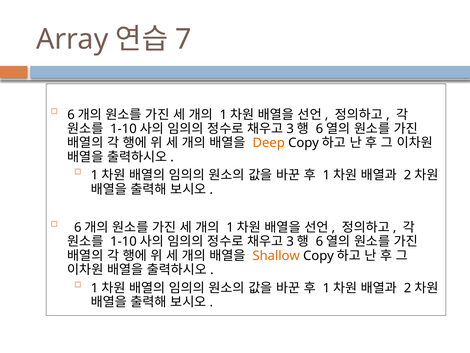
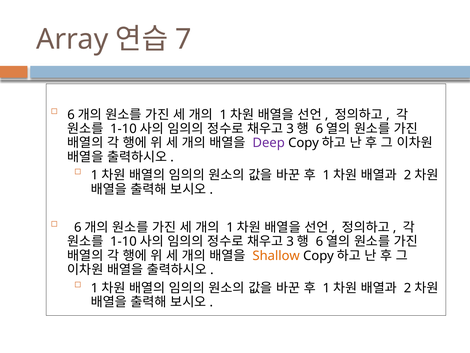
Deep colour: orange -> purple
